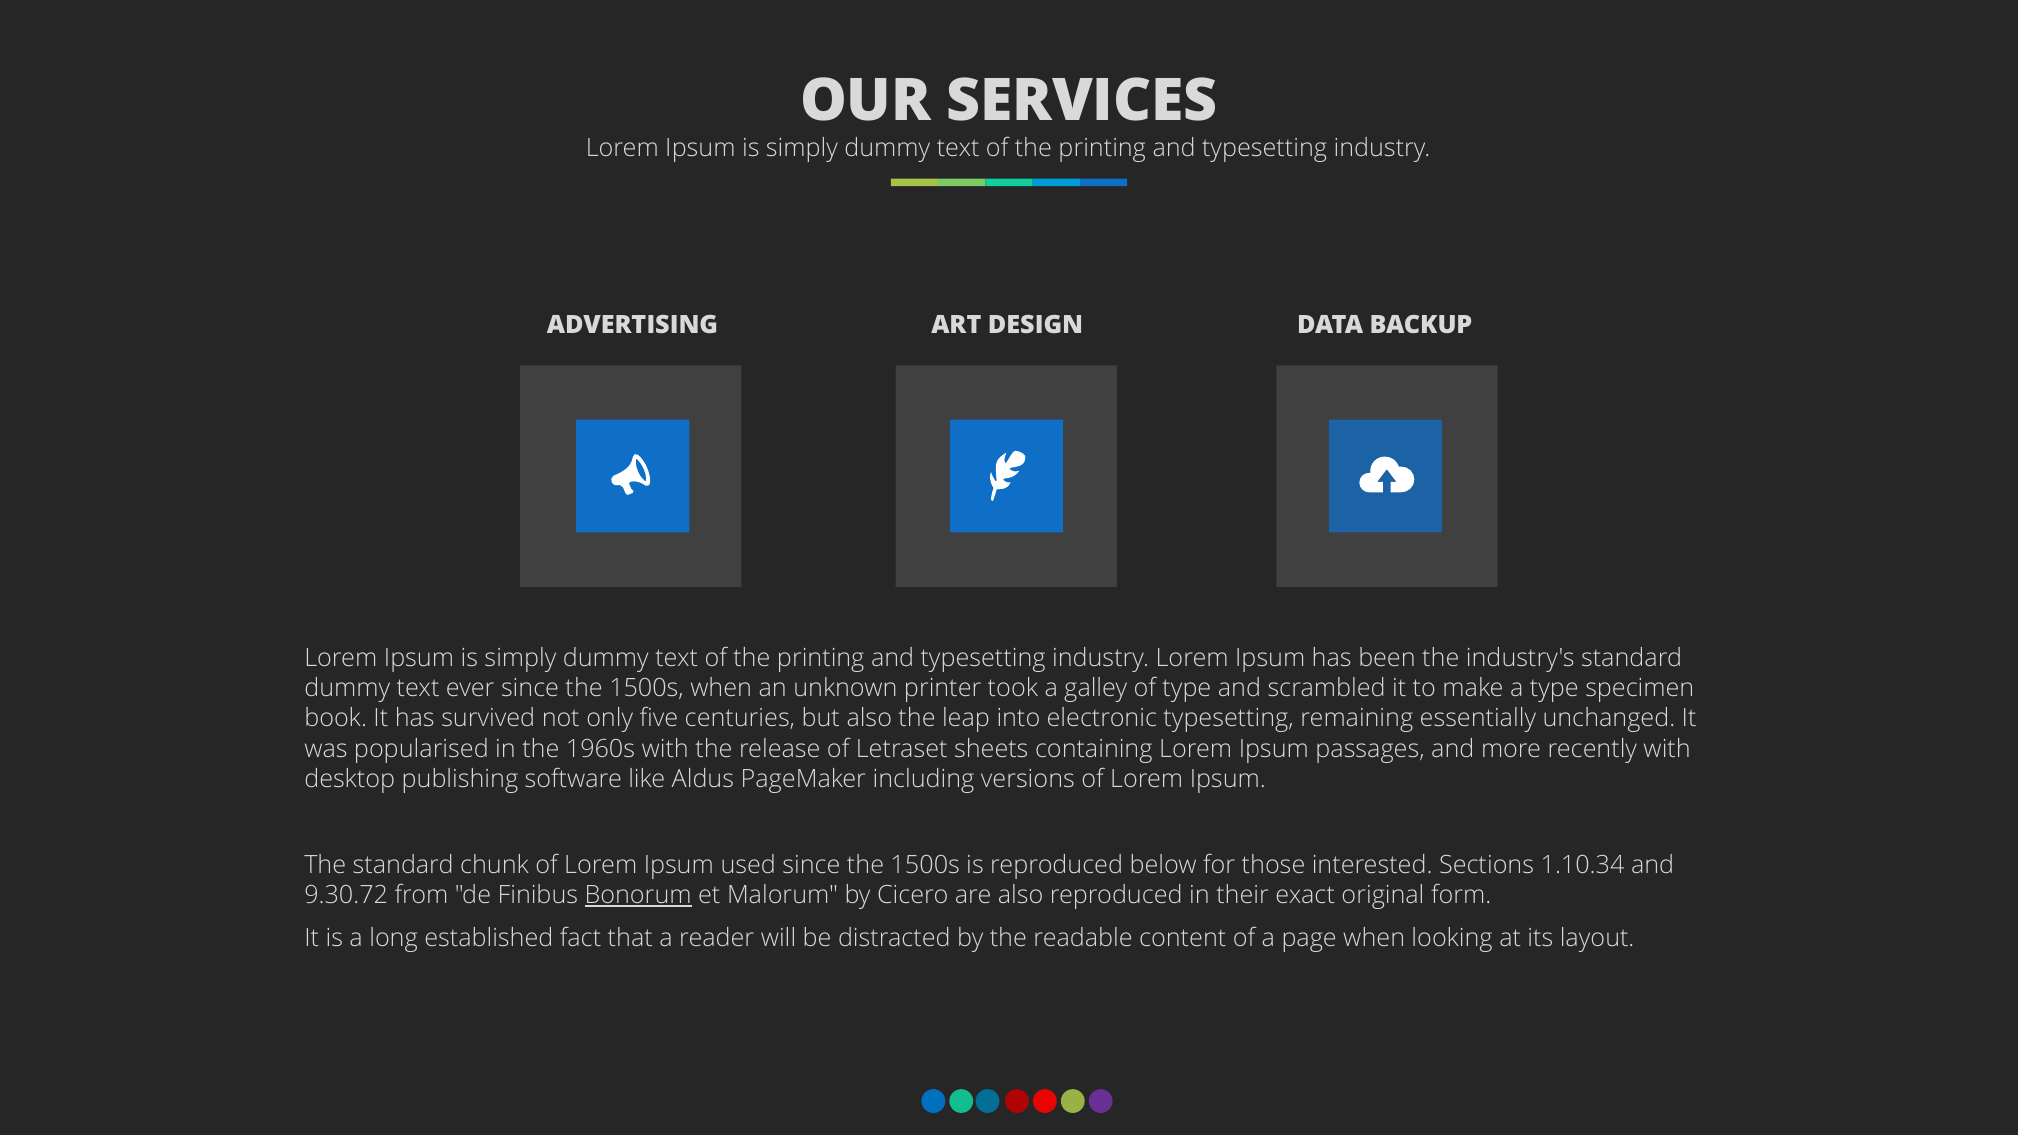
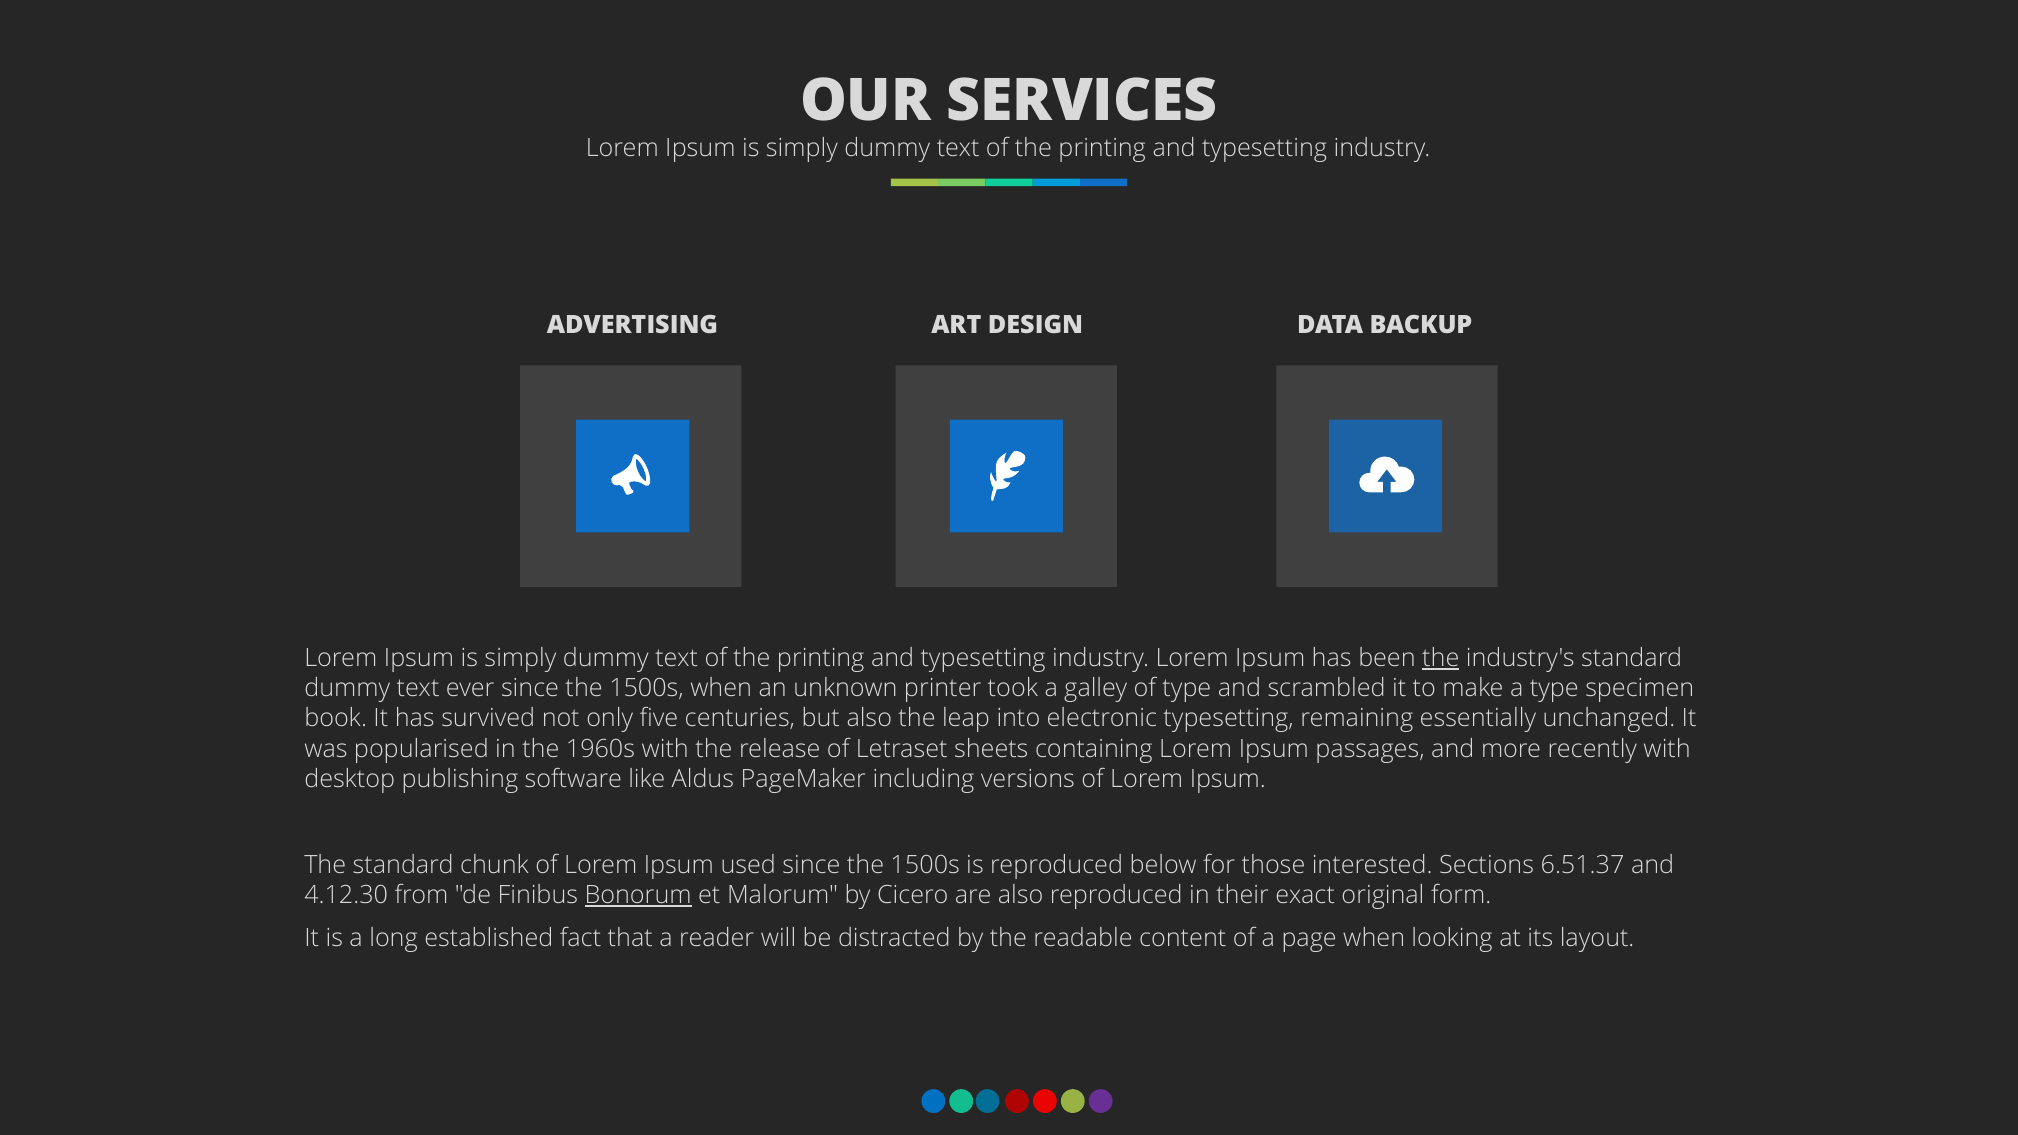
the at (1441, 658) underline: none -> present
1.10.34: 1.10.34 -> 6.51.37
9.30.72: 9.30.72 -> 4.12.30
